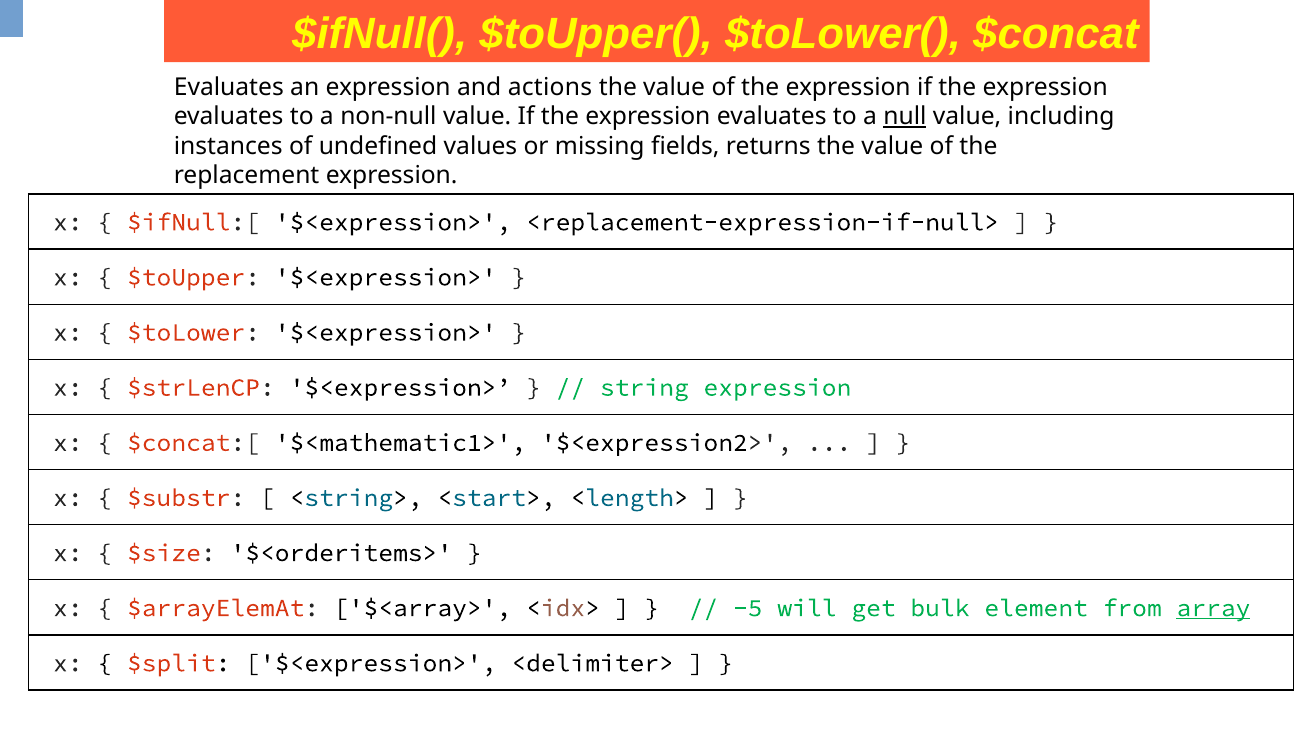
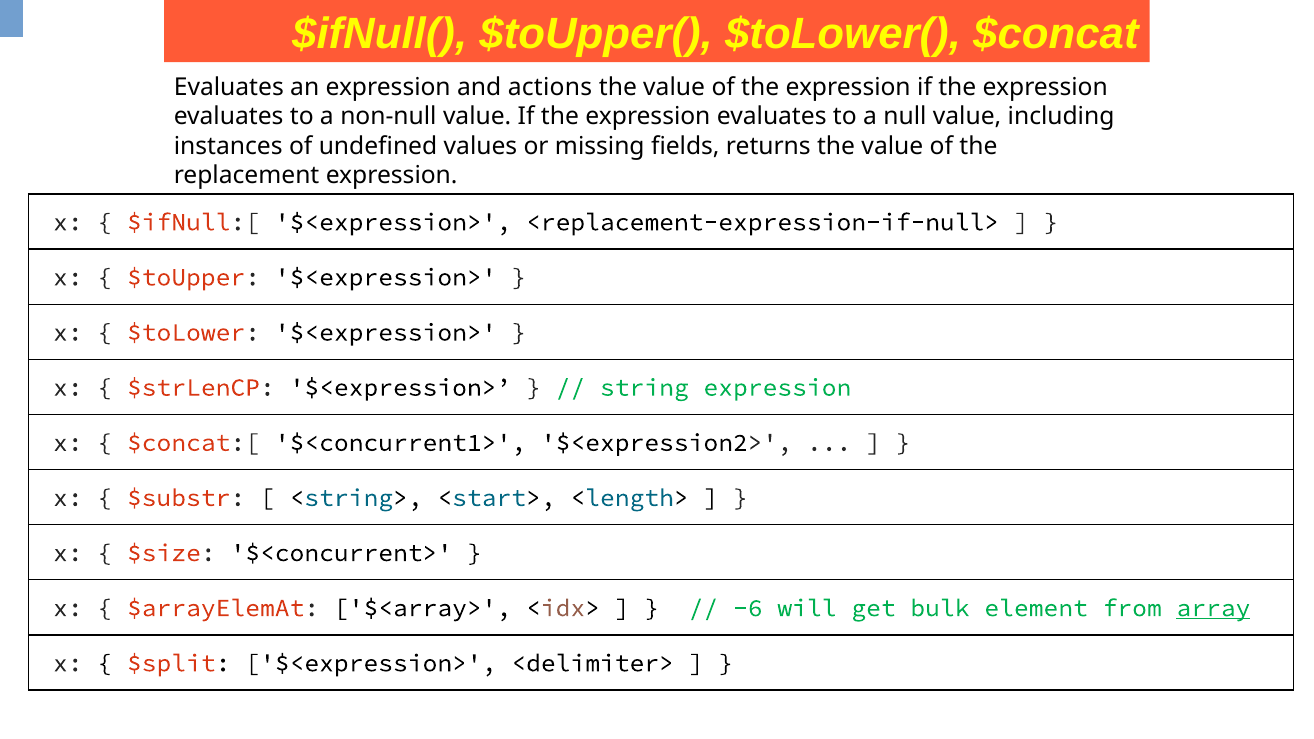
null underline: present -> none
$<mathematic1>: $<mathematic1> -> $<concurrent1>
$<orderitems>: $<orderitems> -> $<concurrent>
-5: -5 -> -6
